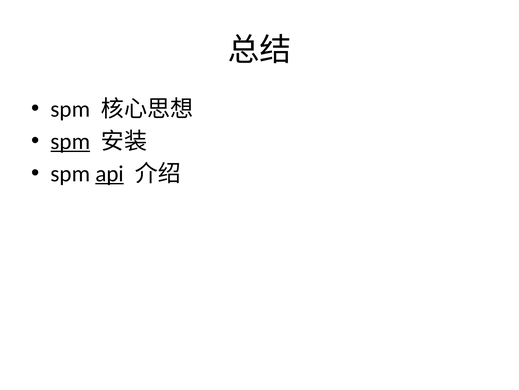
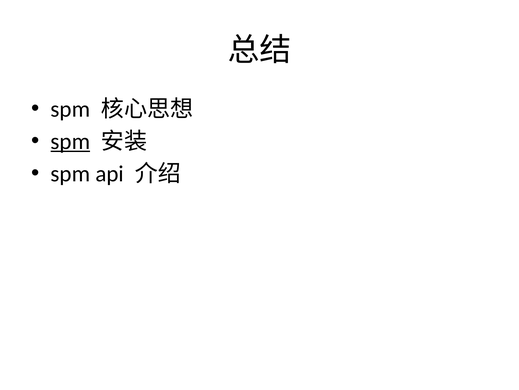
api underline: present -> none
